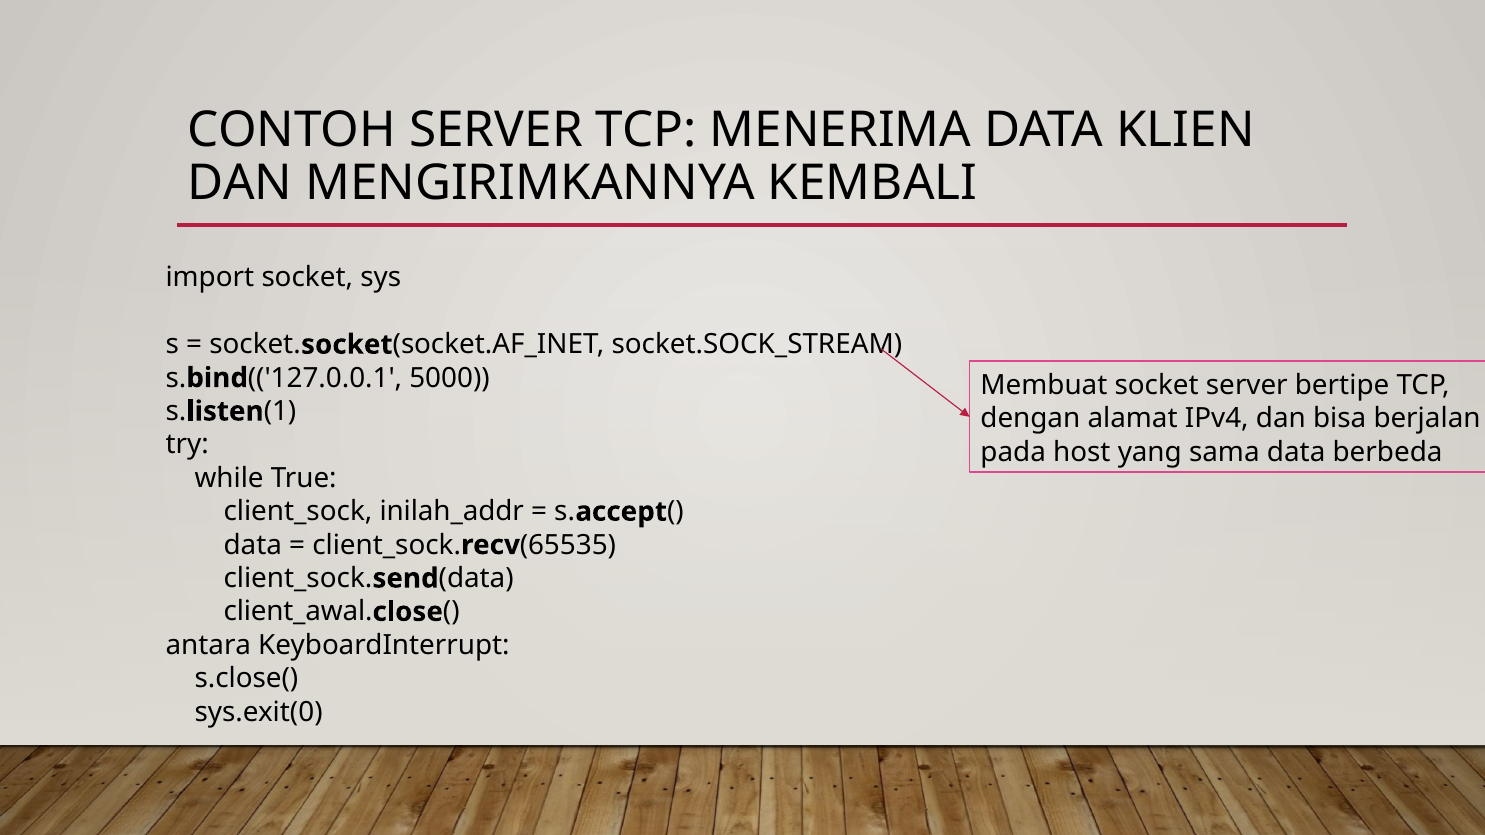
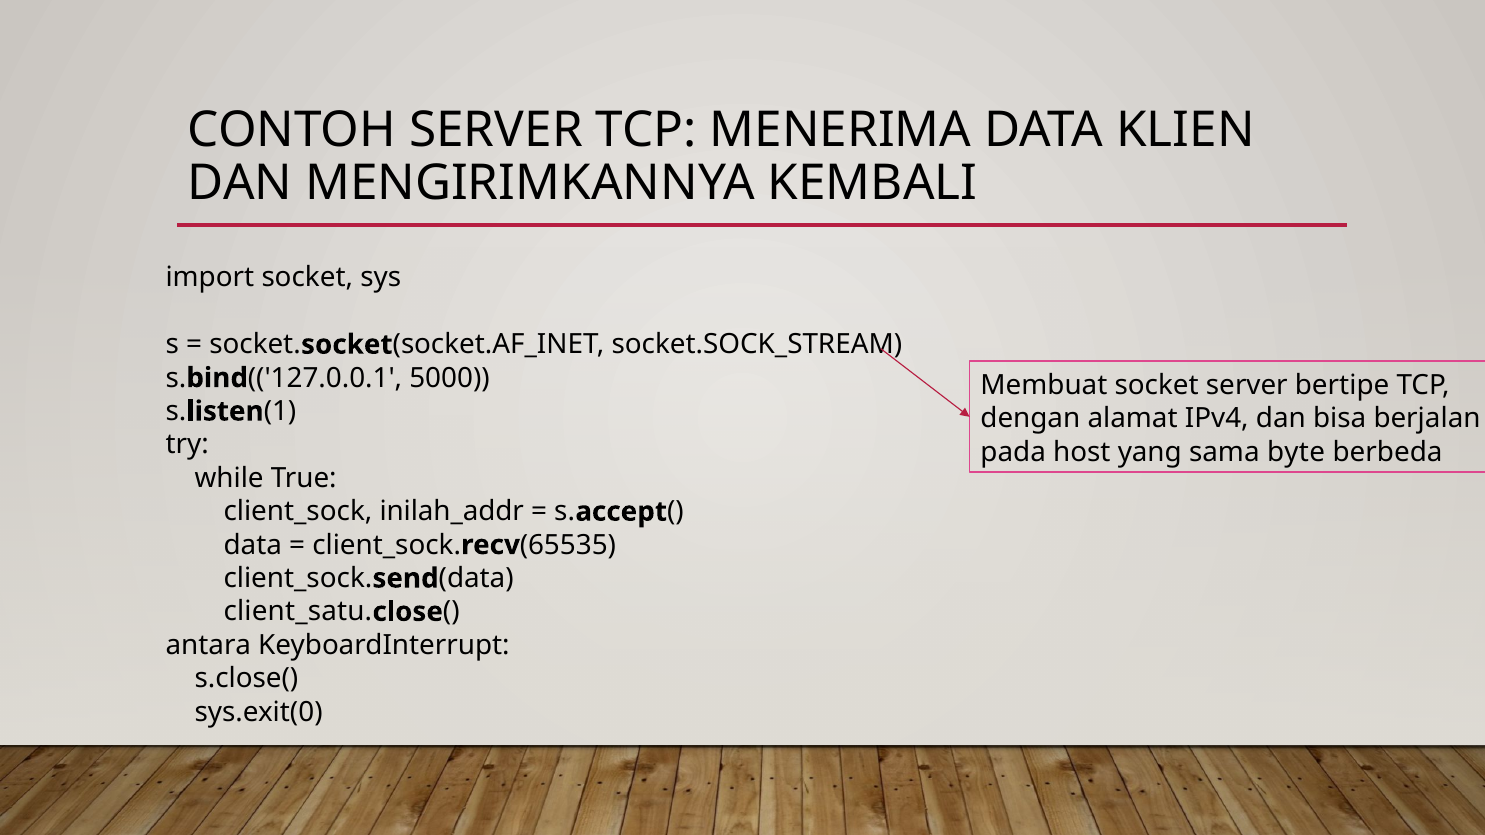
sama data: data -> byte
client_awal: client_awal -> client_satu
